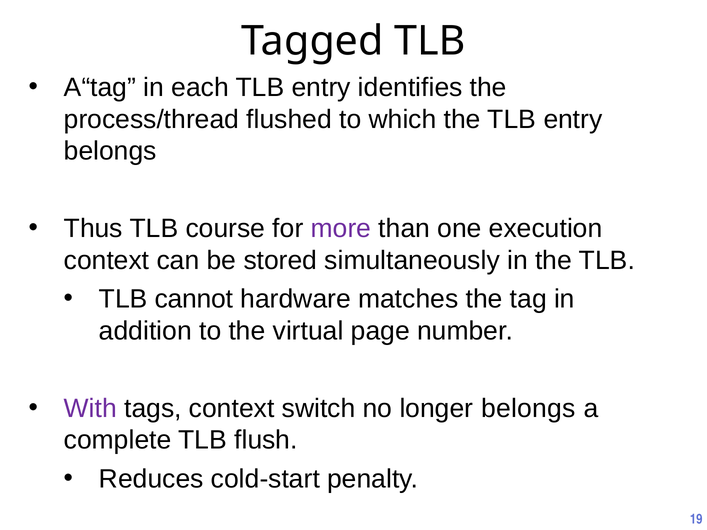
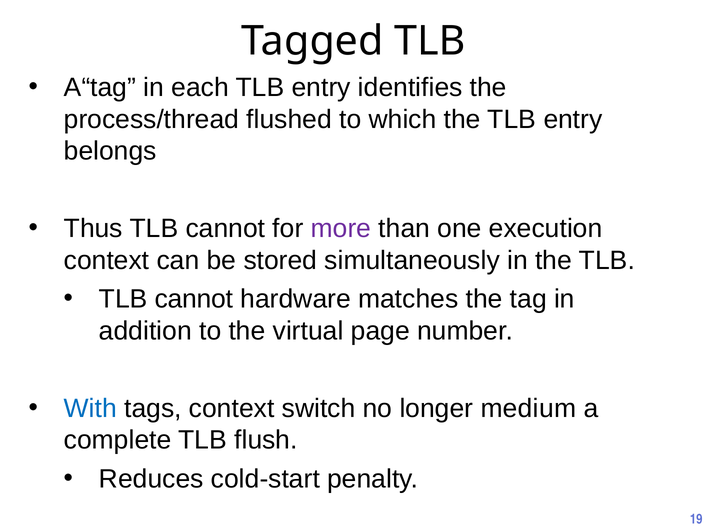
Thus TLB course: course -> cannot
With colour: purple -> blue
longer belongs: belongs -> medium
